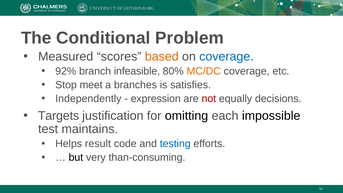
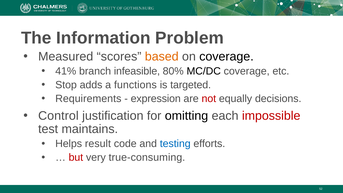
Conditional: Conditional -> Information
coverage at (226, 56) colour: blue -> black
92%: 92% -> 41%
MC/DC colour: orange -> black
meet: meet -> adds
branches: branches -> functions
satisfies: satisfies -> targeted
Independently: Independently -> Requirements
Targets: Targets -> Control
impossible colour: black -> red
but colour: black -> red
than-consuming: than-consuming -> true-consuming
